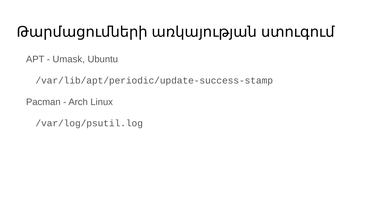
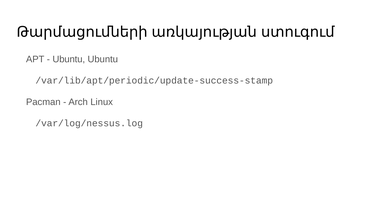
Umask at (69, 59): Umask -> Ubuntu
/var/log/psutil.log: /var/log/psutil.log -> /var/log/nessus.log
